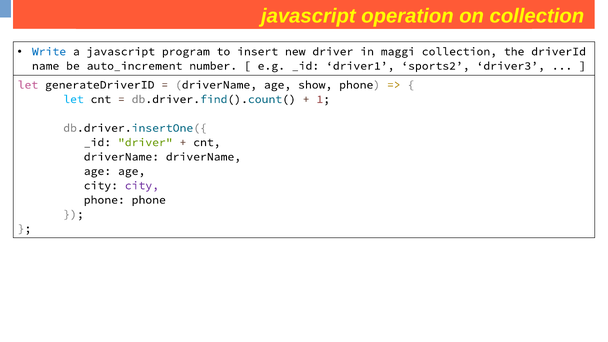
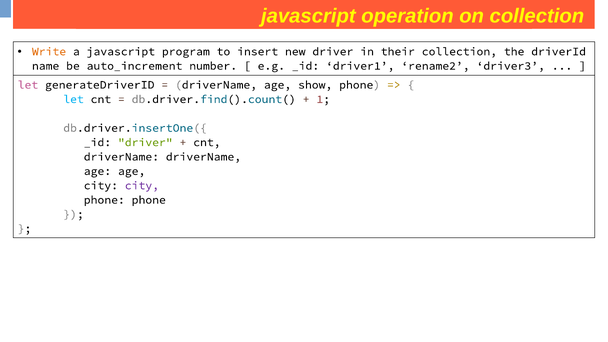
Write colour: blue -> orange
maggi: maggi -> their
sports2: sports2 -> rename2
